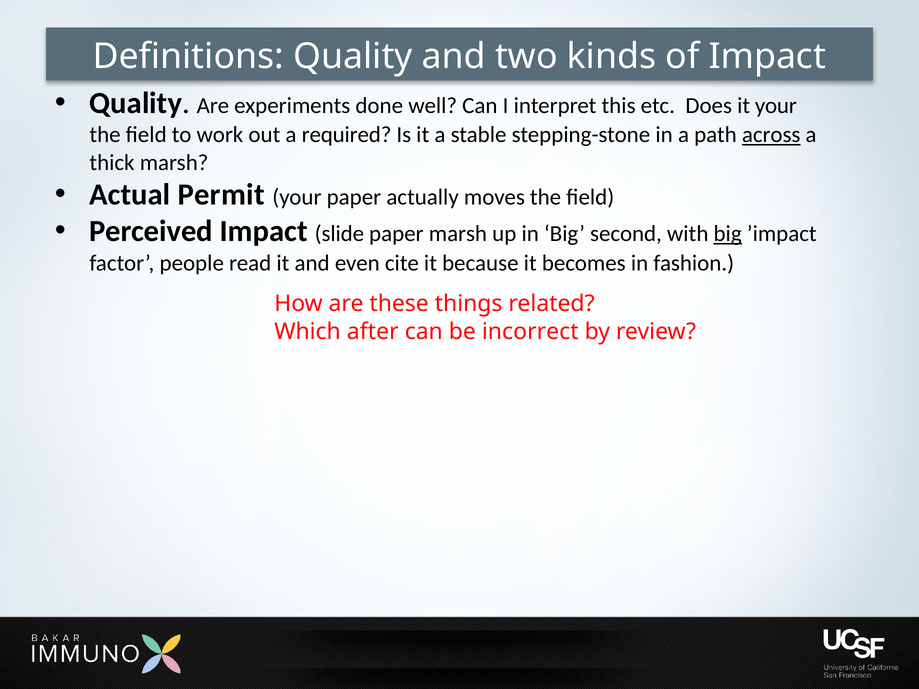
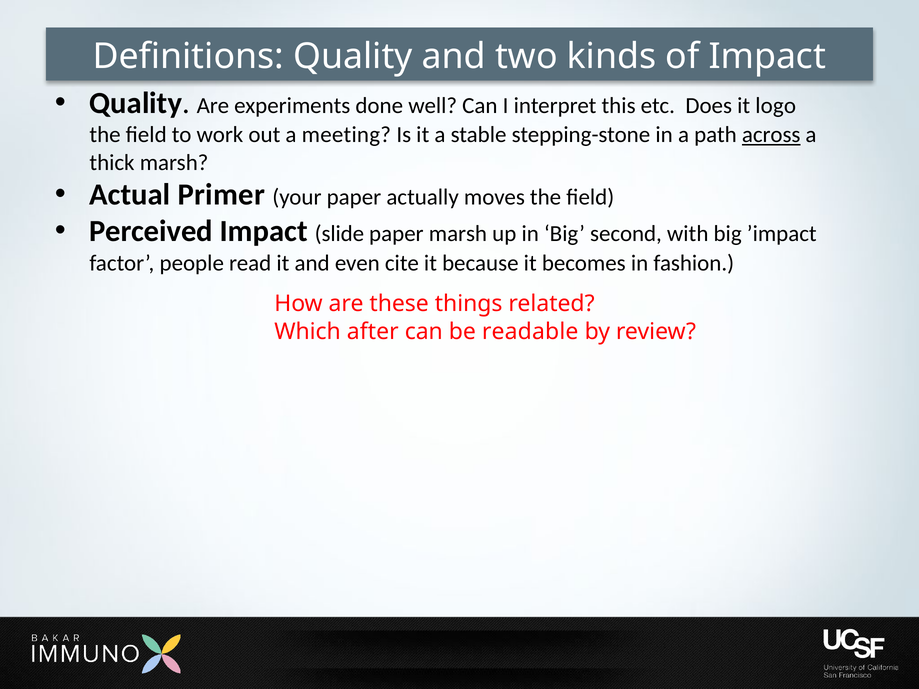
it your: your -> logo
required: required -> meeting
Permit: Permit -> Primer
big at (728, 234) underline: present -> none
incorrect: incorrect -> readable
